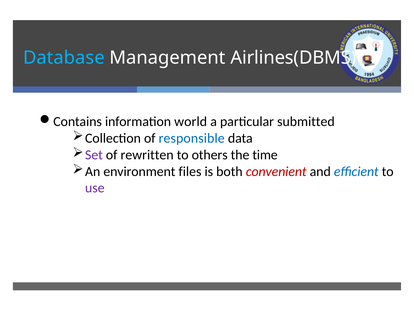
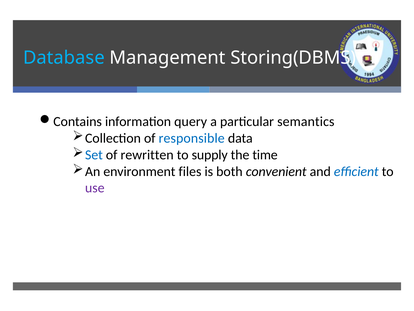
Airlines(DBMS: Airlines(DBMS -> Storing(DBMS
world: world -> query
submitted: submitted -> semantics
Set colour: purple -> blue
others: others -> supply
convenient colour: red -> black
